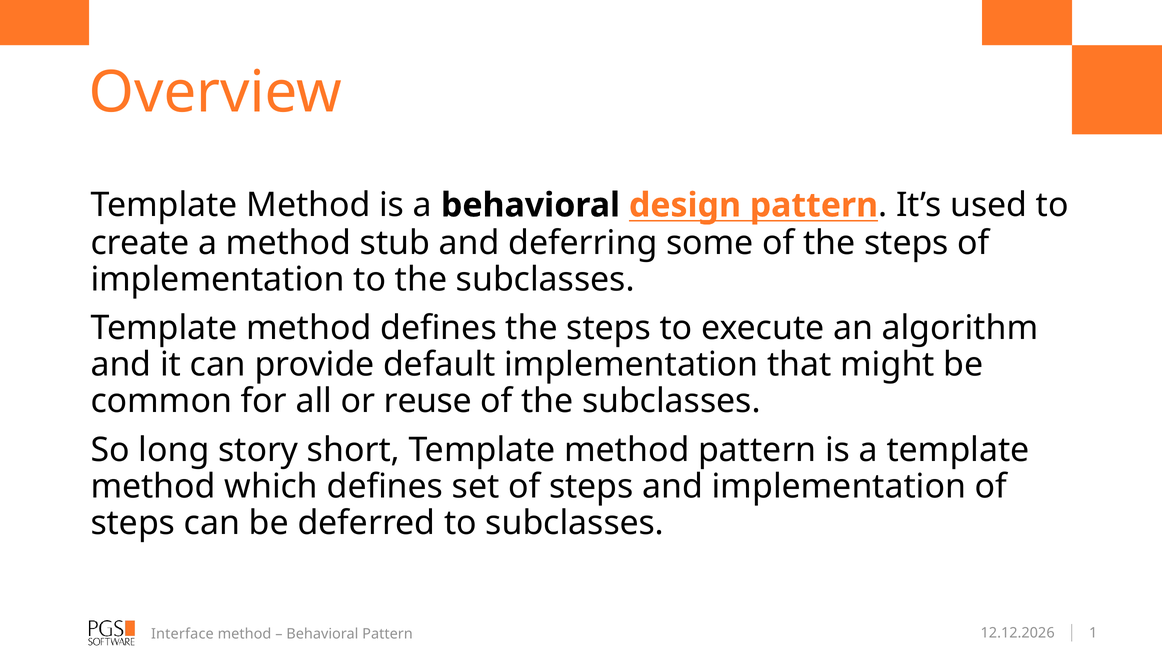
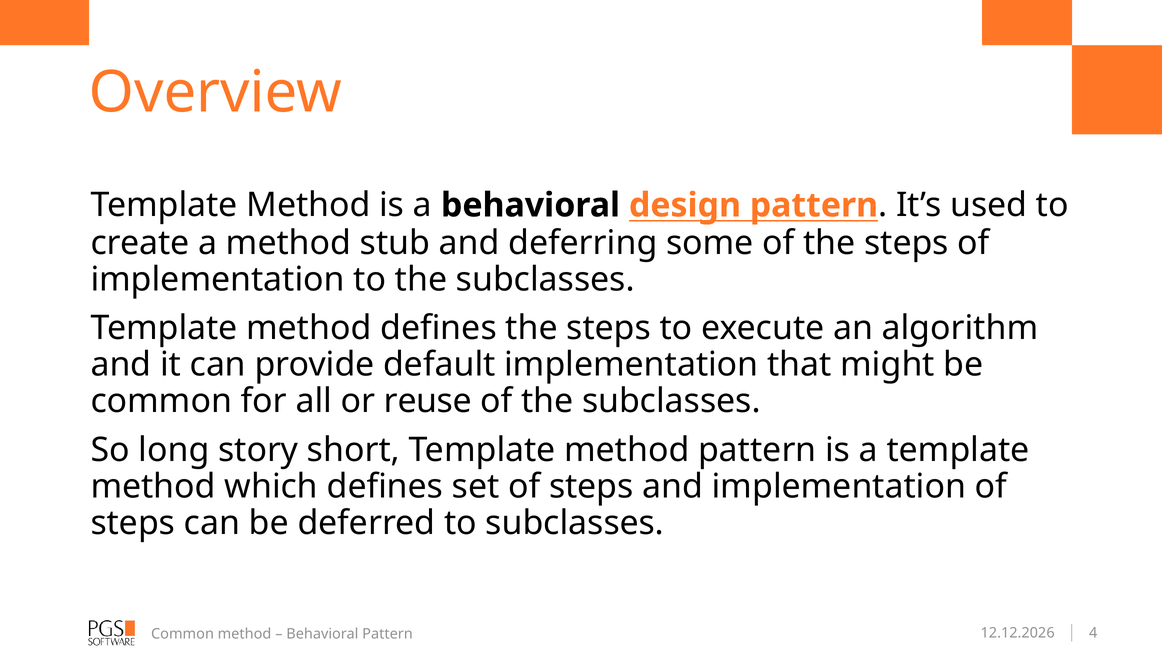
1: 1 -> 4
Interface at (182, 634): Interface -> Common
